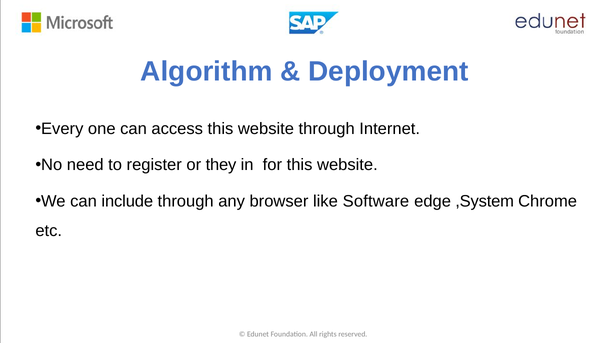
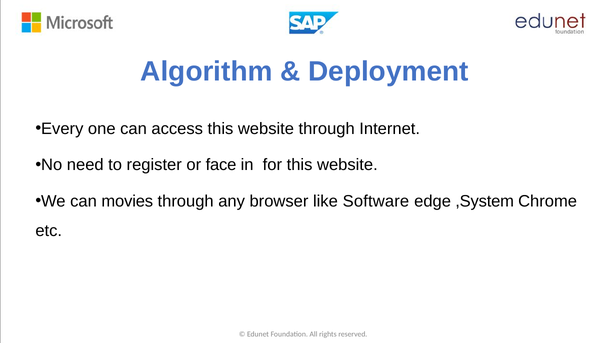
they: they -> face
include: include -> movies
